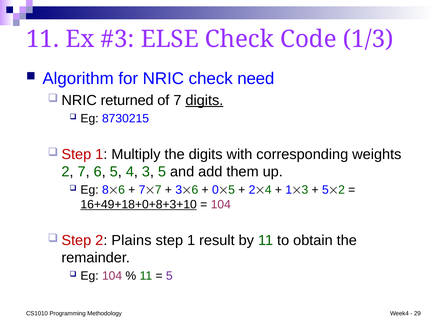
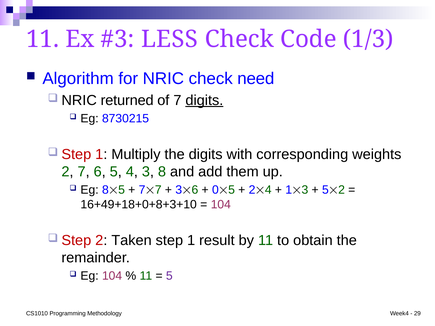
ELSE: ELSE -> LESS
3 5: 5 -> 8
6 at (122, 190): 6 -> 5
16+49+18+0+8+3+10 underline: present -> none
Plains: Plains -> Taken
